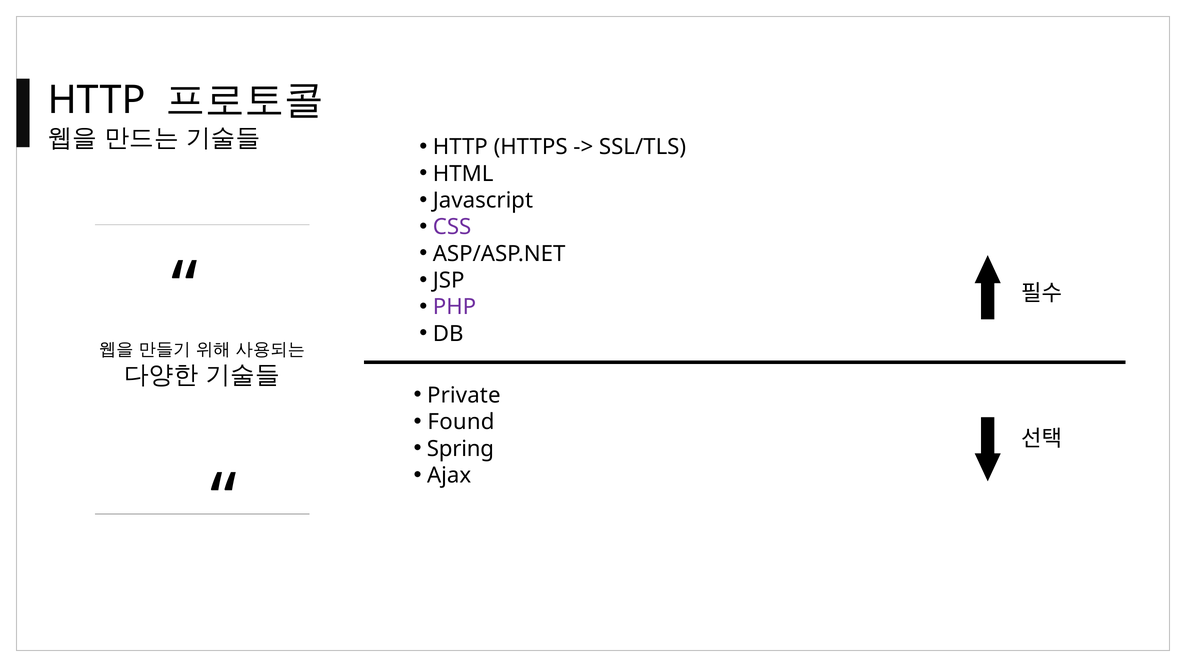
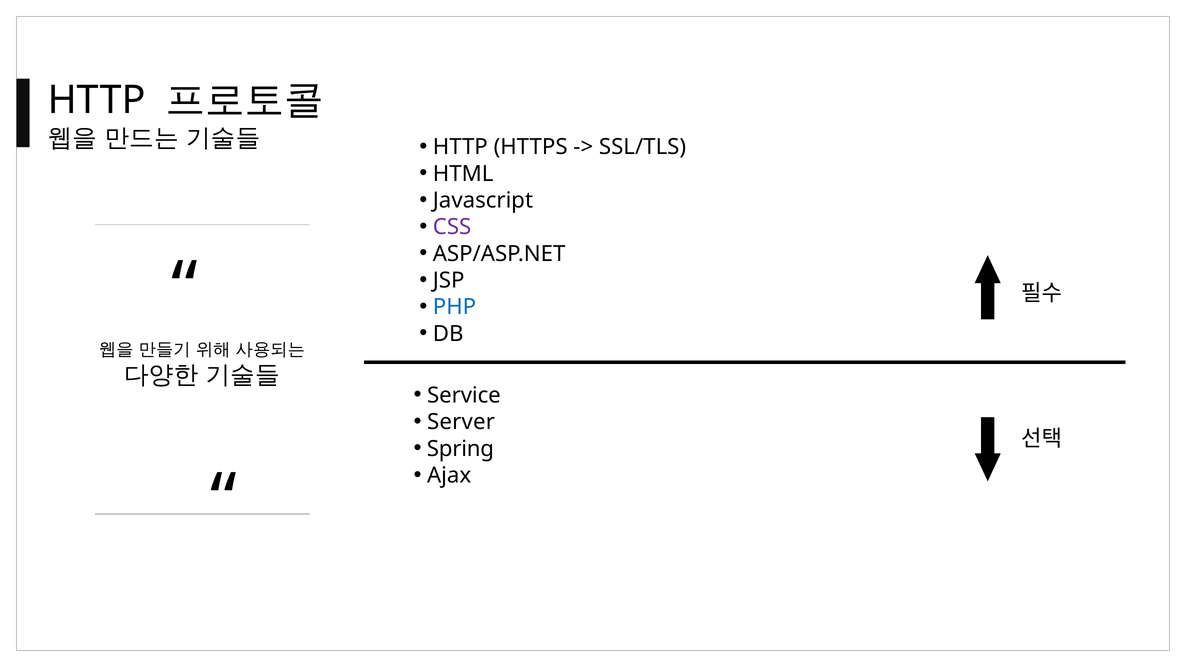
PHP colour: purple -> blue
Private: Private -> Service
Found: Found -> Server
